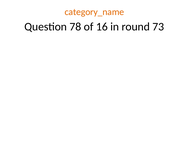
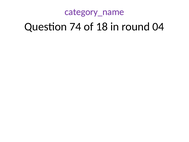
category_name colour: orange -> purple
78: 78 -> 74
16: 16 -> 18
73: 73 -> 04
